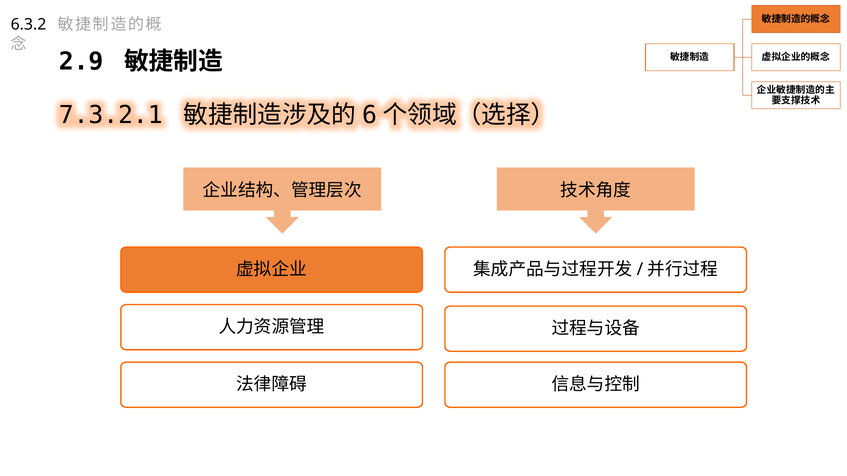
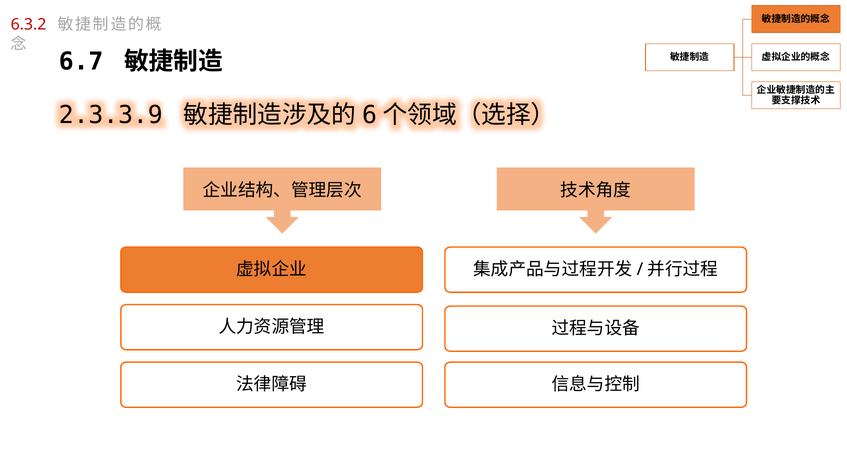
6.3.2 colour: black -> red
2.9: 2.9 -> 6.7
7.3.2.1: 7.3.2.1 -> 2.3.3.9
